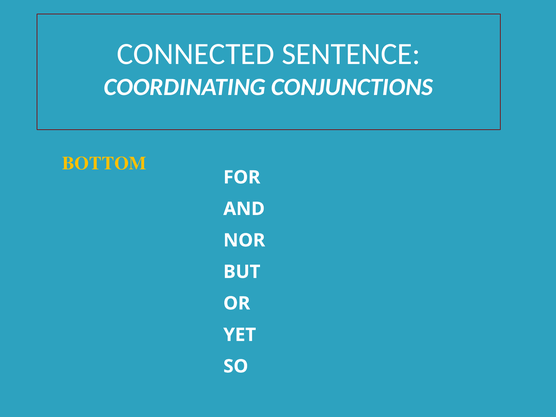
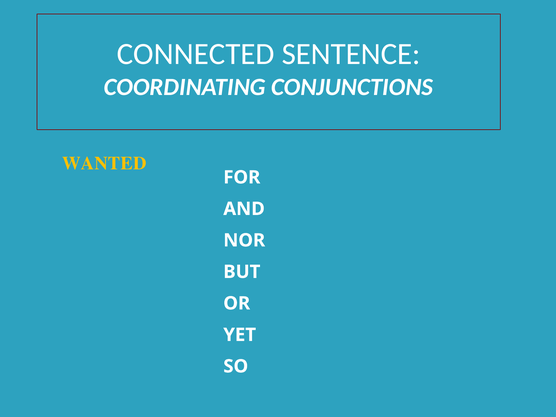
BOTTOM: BOTTOM -> WANTED
